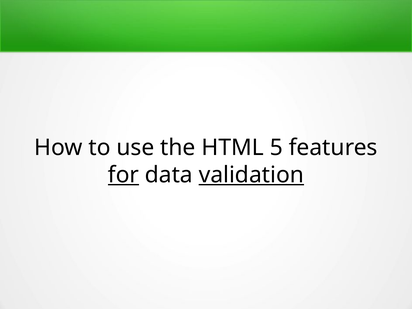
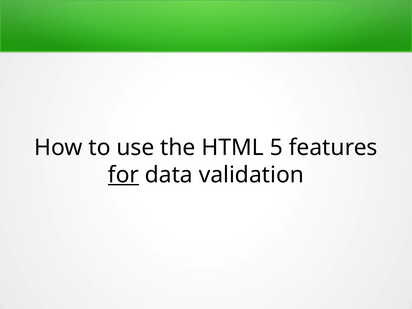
validation underline: present -> none
